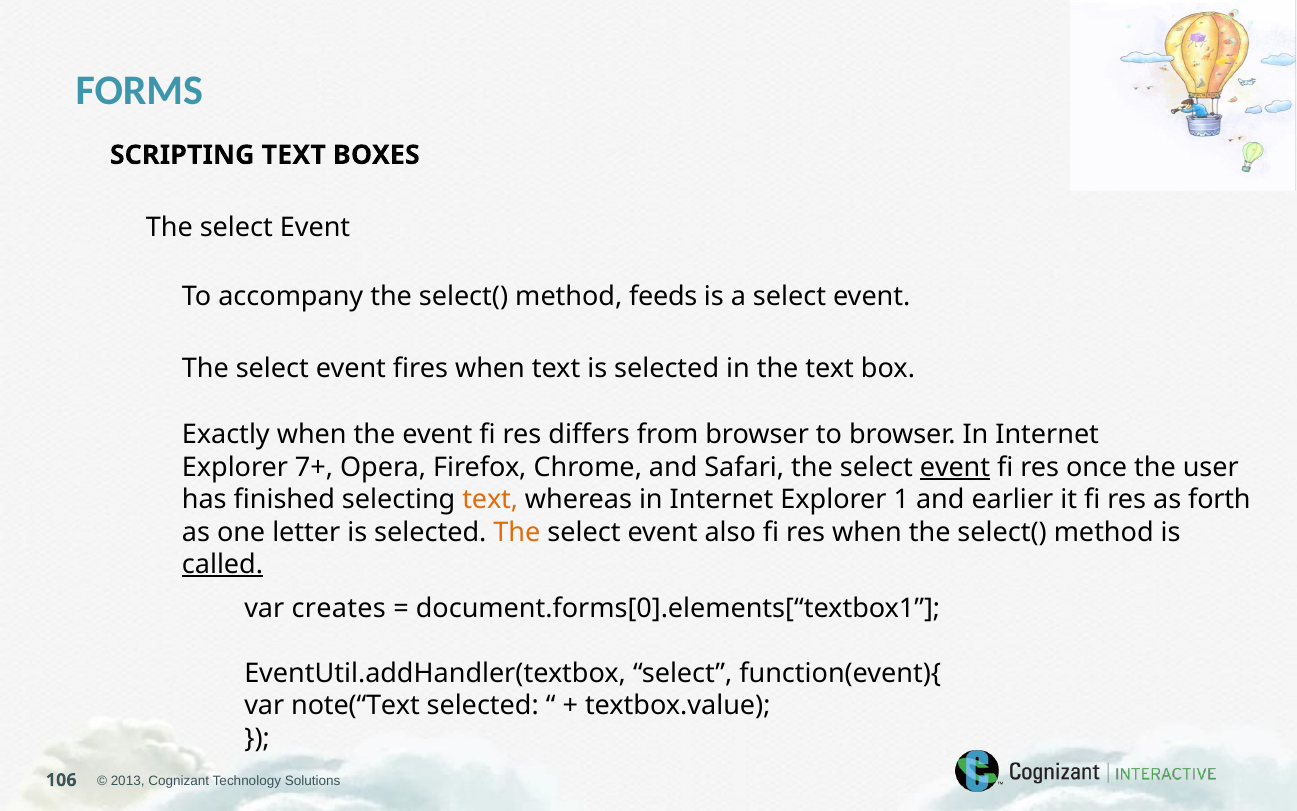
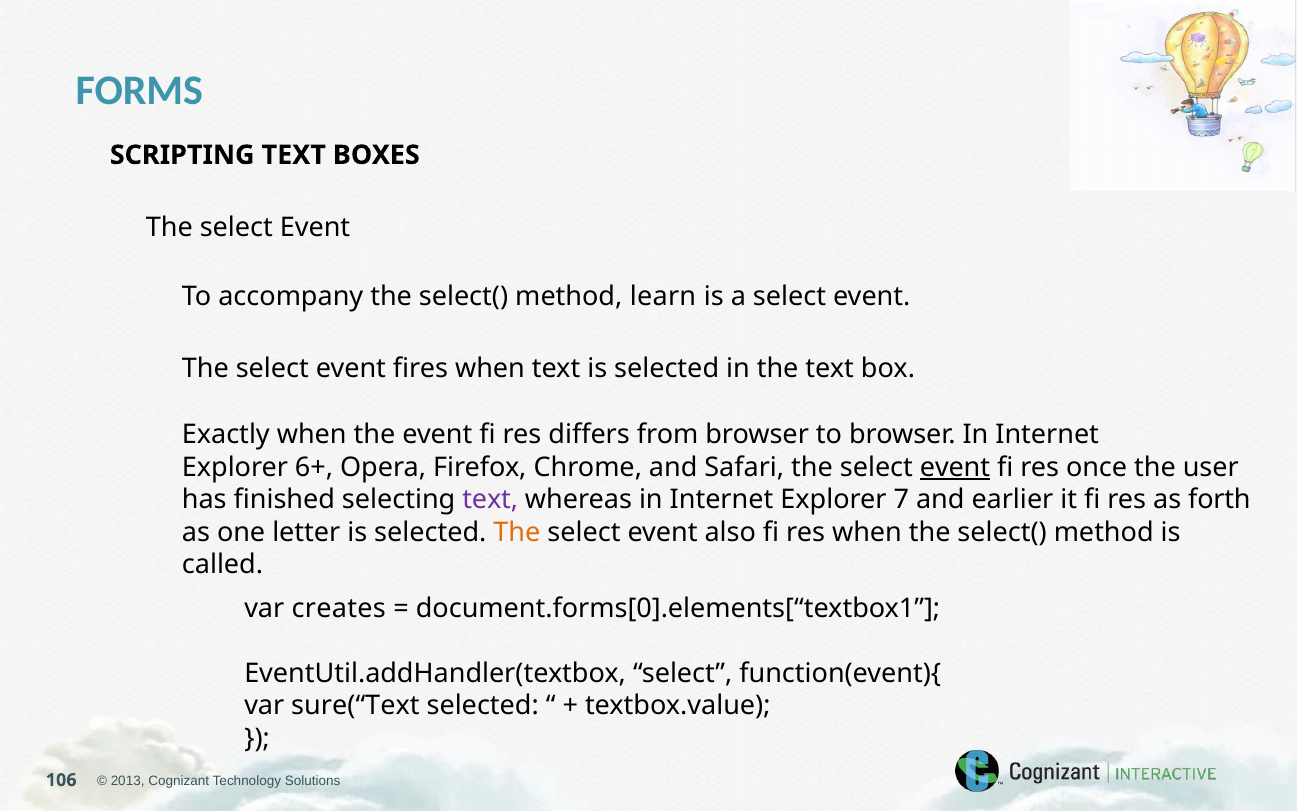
feeds: feeds -> learn
7+: 7+ -> 6+
text at (490, 499) colour: orange -> purple
1: 1 -> 7
called underline: present -> none
note(“Text: note(“Text -> sure(“Text
